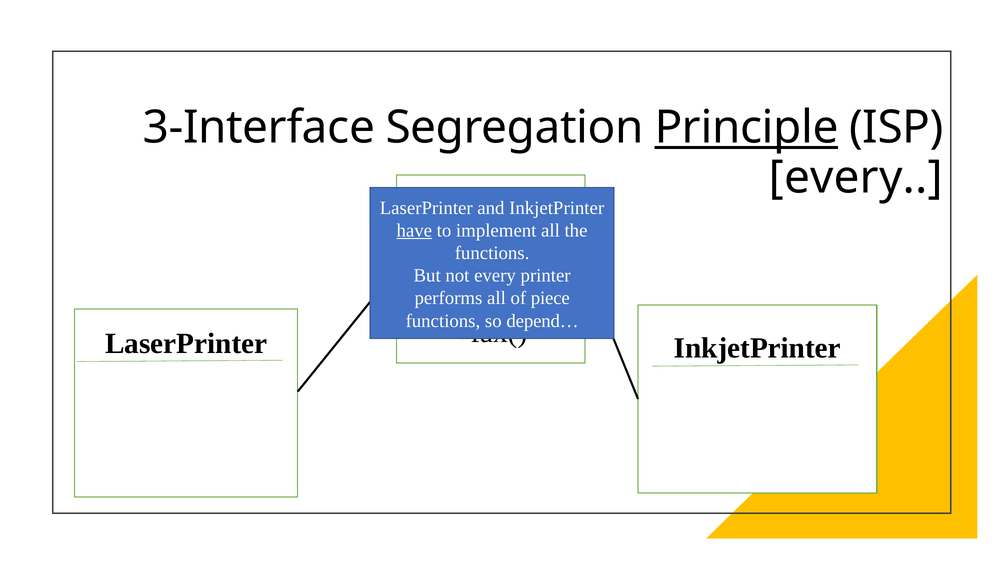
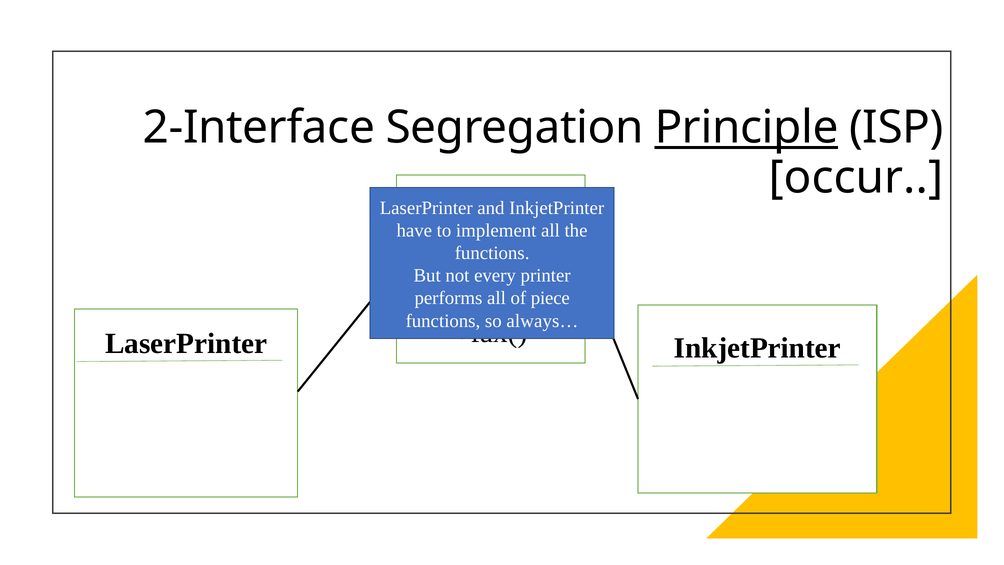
3-Interface: 3-Interface -> 2-Interface
every at (856, 177): every -> occur
have underline: present -> none
depend…: depend… -> always…
